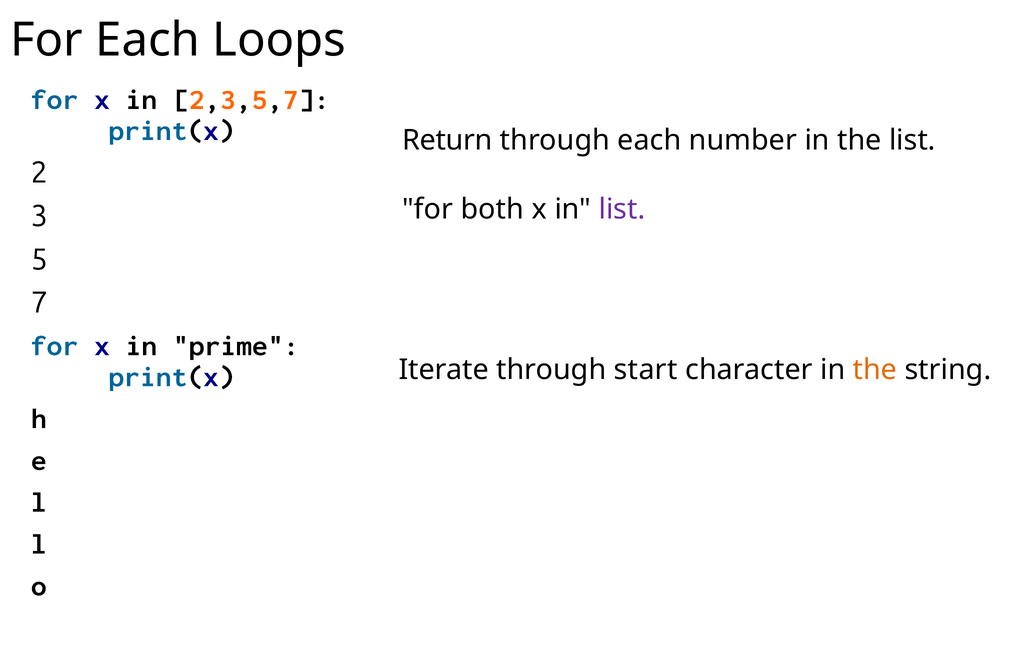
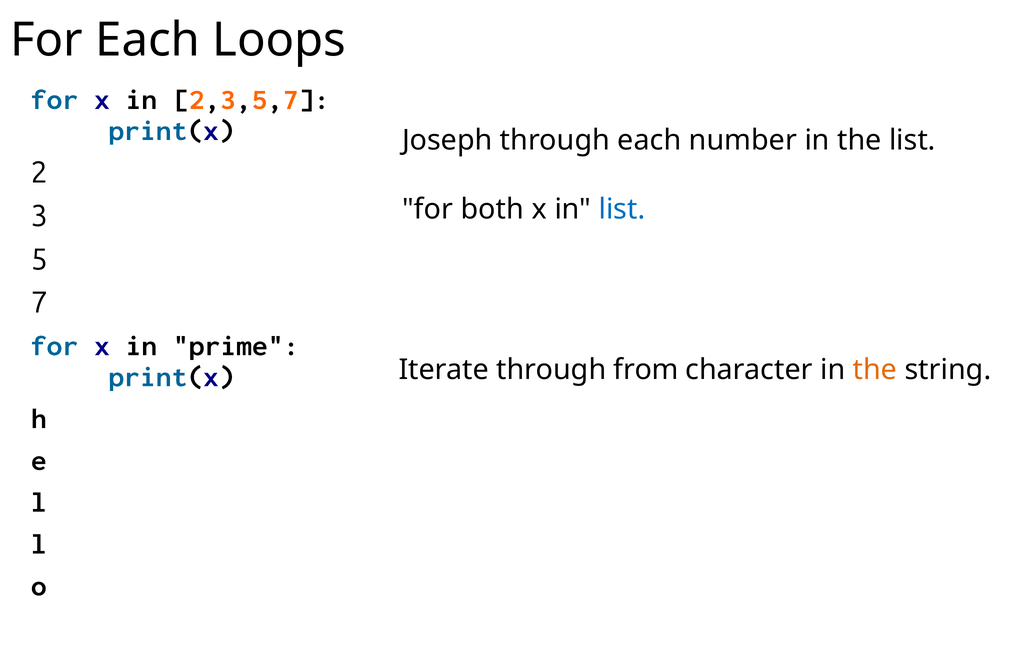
Return: Return -> Joseph
list at (622, 209) colour: purple -> blue
start: start -> from
